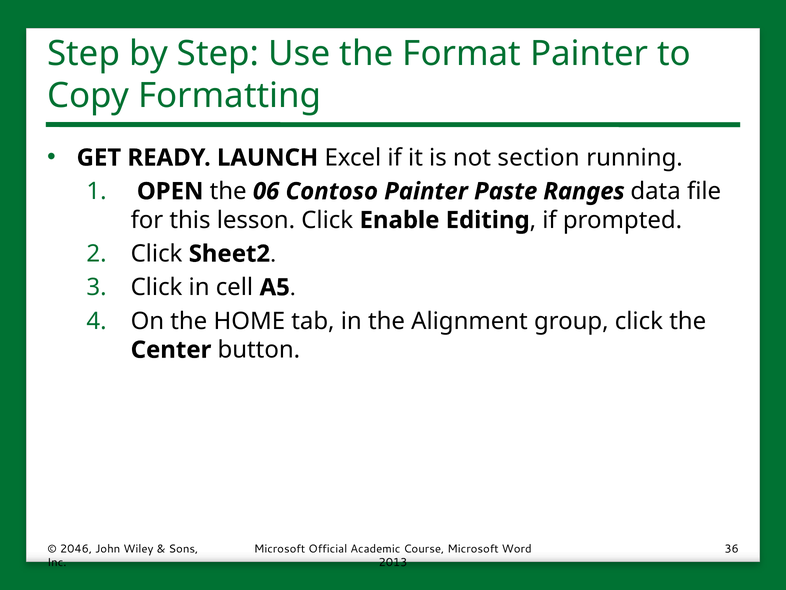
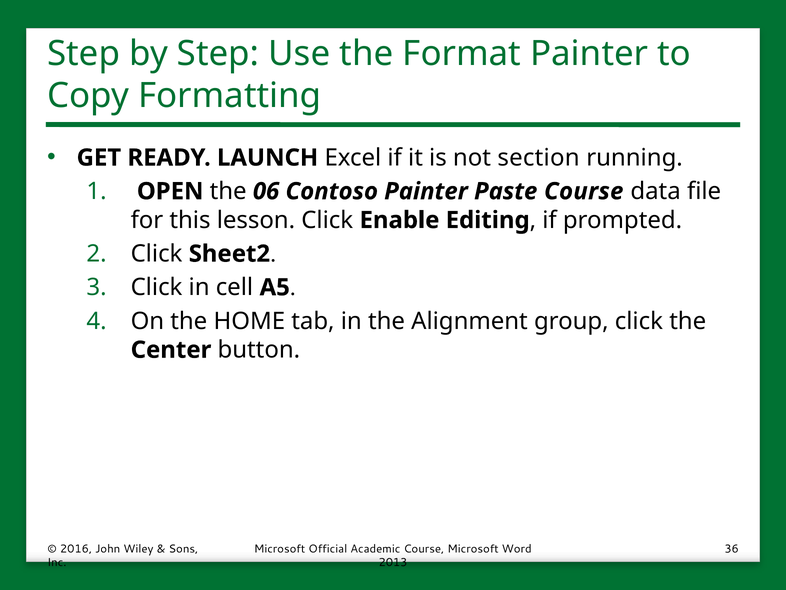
Paste Ranges: Ranges -> Course
2046: 2046 -> 2016
